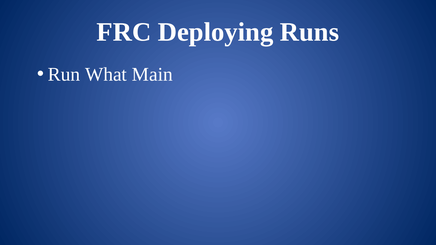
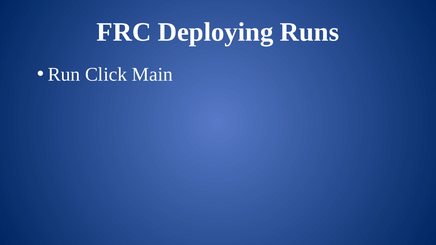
What: What -> Click
